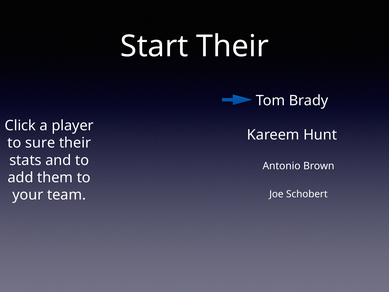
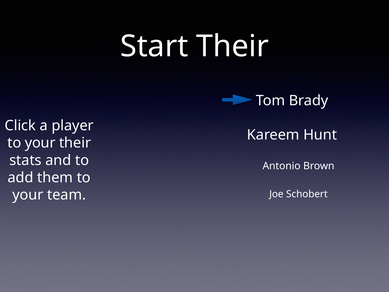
sure at (40, 143): sure -> your
